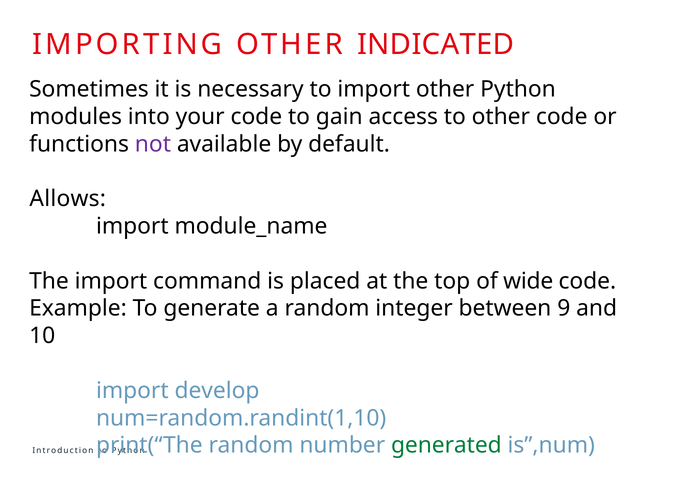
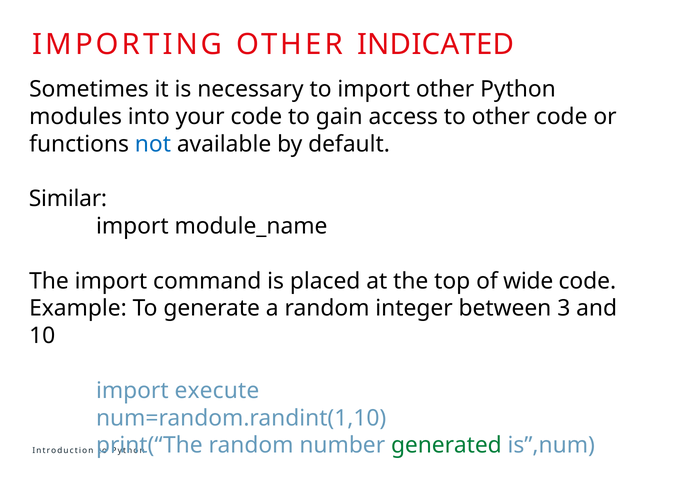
not colour: purple -> blue
Allows: Allows -> Similar
9: 9 -> 3
develop: develop -> execute
